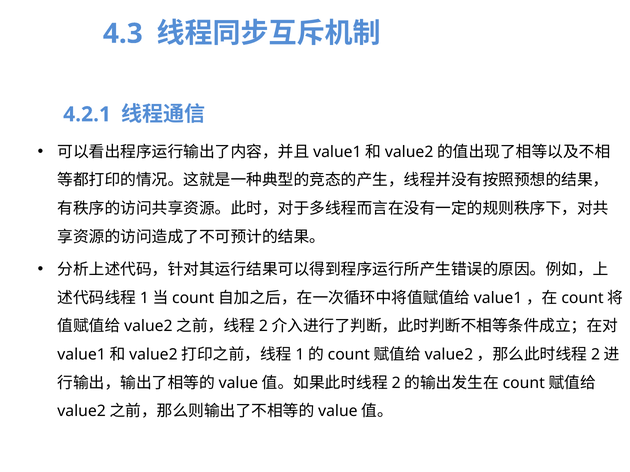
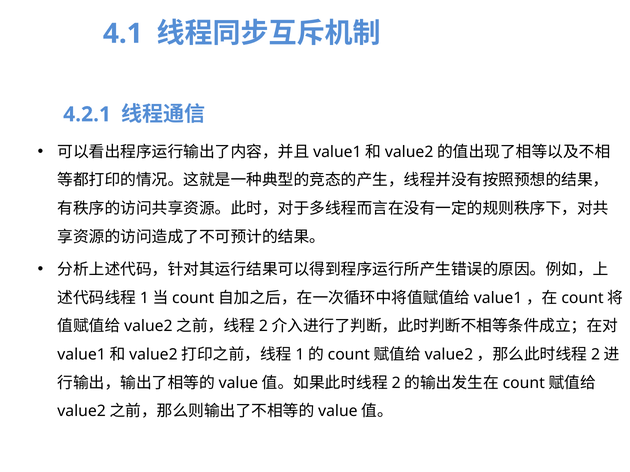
4.3: 4.3 -> 4.1
